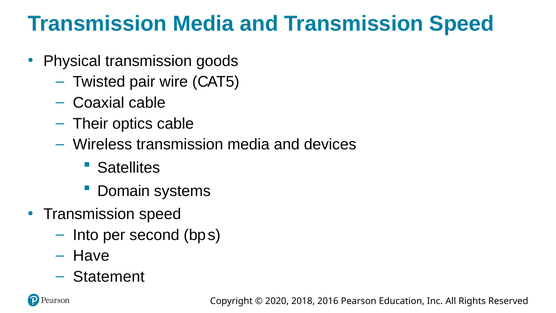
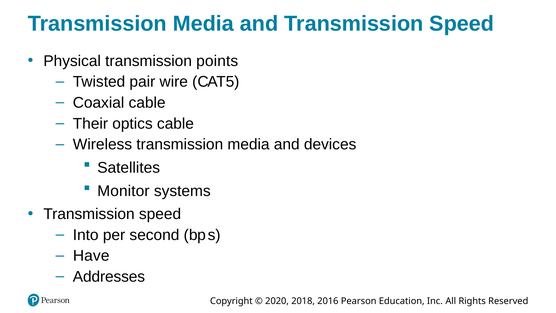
goods: goods -> points
Domain: Domain -> Monitor
Statement: Statement -> Addresses
